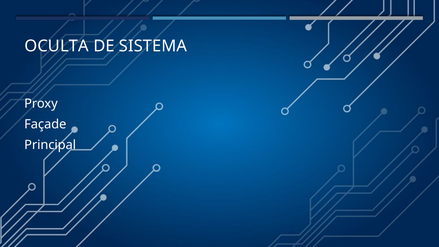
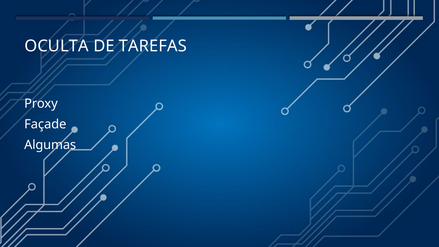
SISTEMA: SISTEMA -> TAREFAS
Principal: Principal -> Algumas
